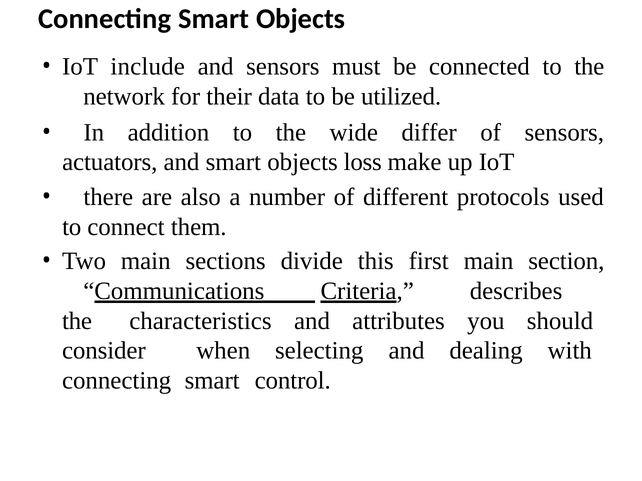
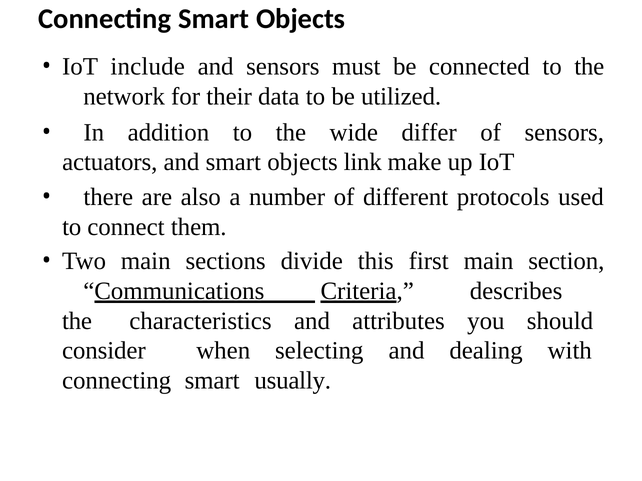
loss: loss -> link
control: control -> usually
